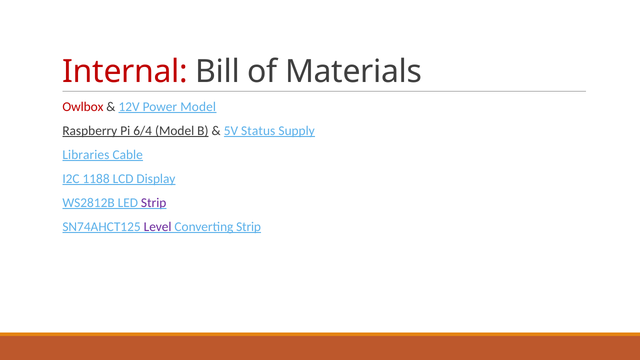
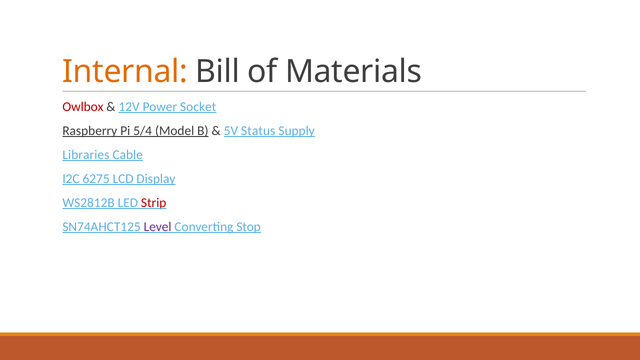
Internal colour: red -> orange
Power Model: Model -> Socket
6/4: 6/4 -> 5/4
1188: 1188 -> 6275
Strip at (154, 203) colour: purple -> red
Converting Strip: Strip -> Stop
